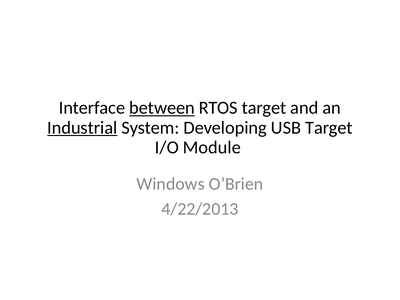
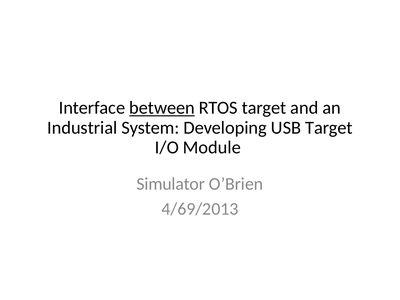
Industrial underline: present -> none
Windows: Windows -> Simulator
4/22/2013: 4/22/2013 -> 4/69/2013
